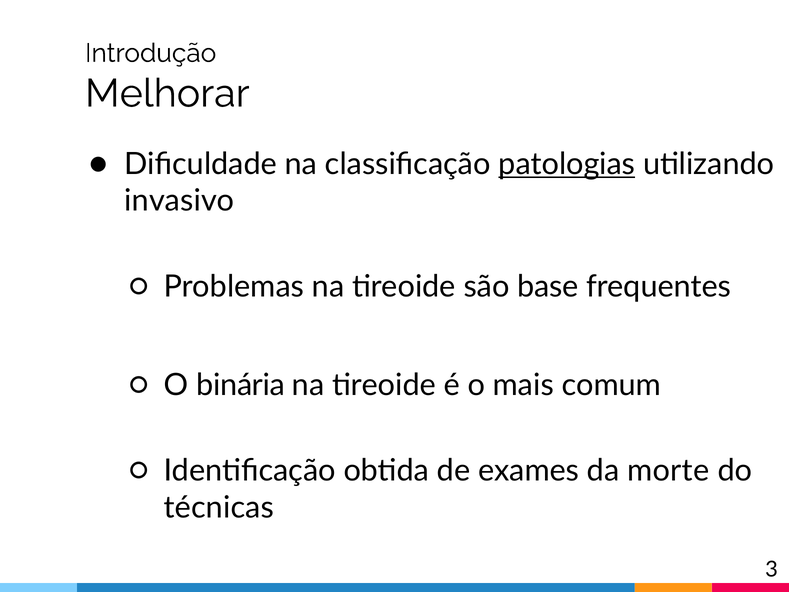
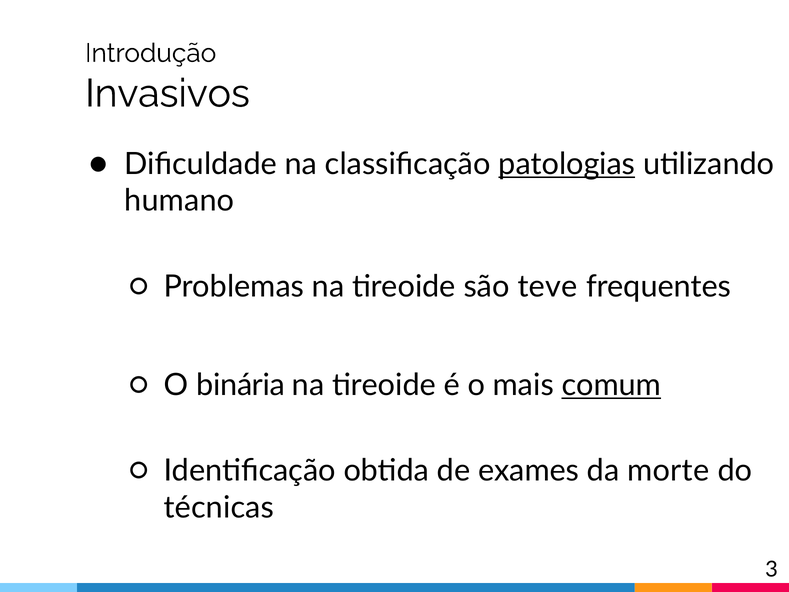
Melhorar: Melhorar -> Invasivos
invasivo: invasivo -> humano
base: base -> teve
comum underline: none -> present
